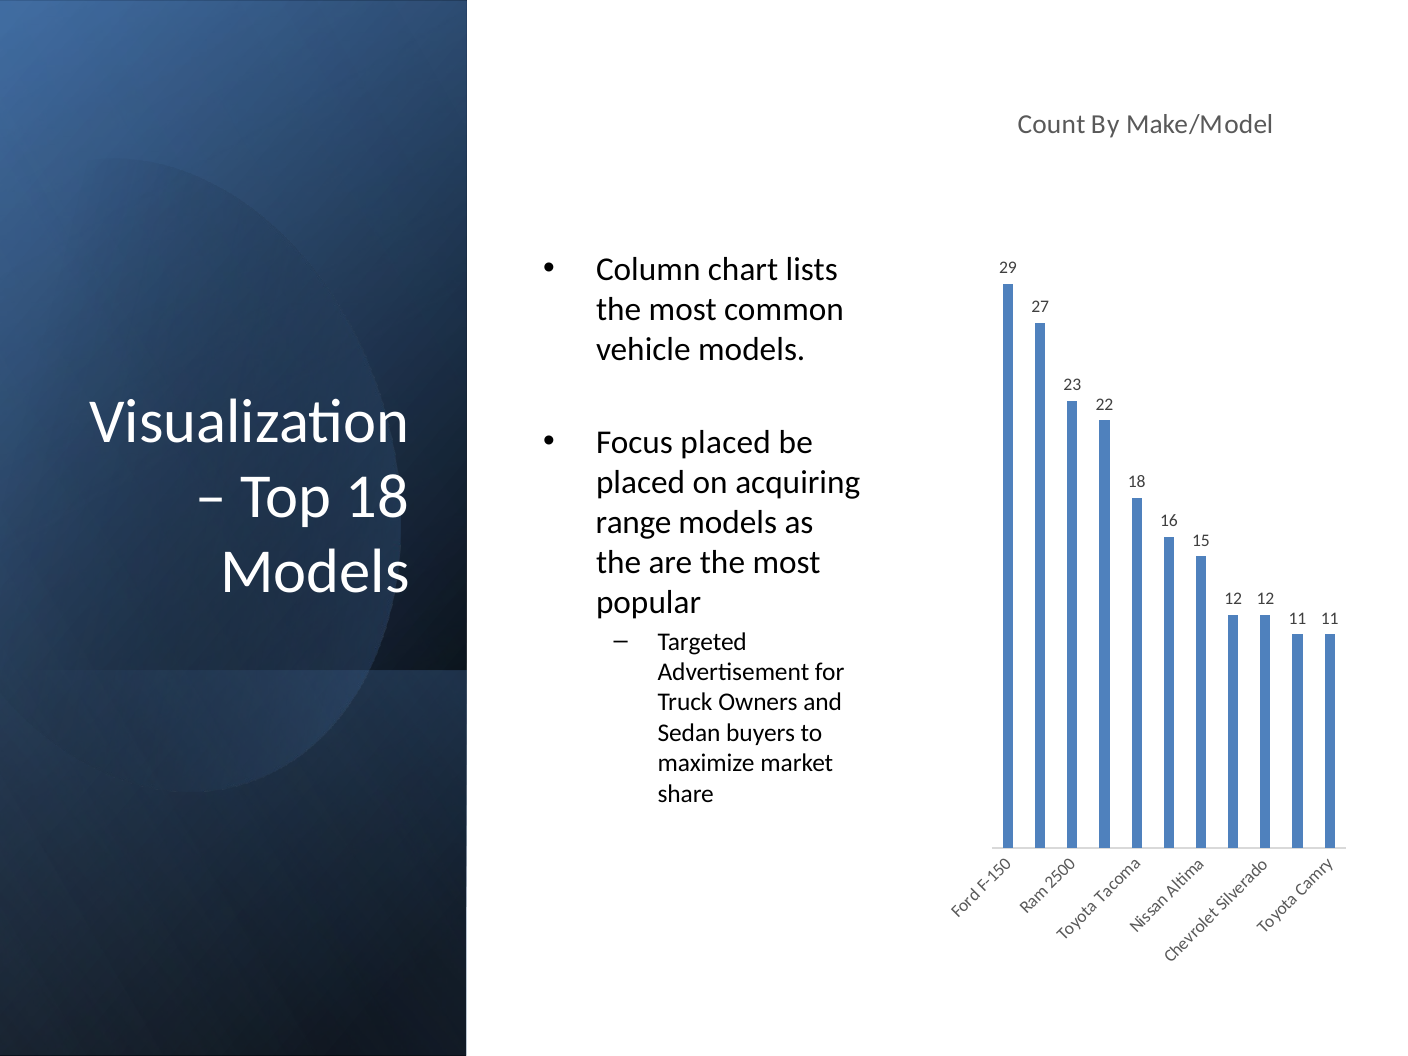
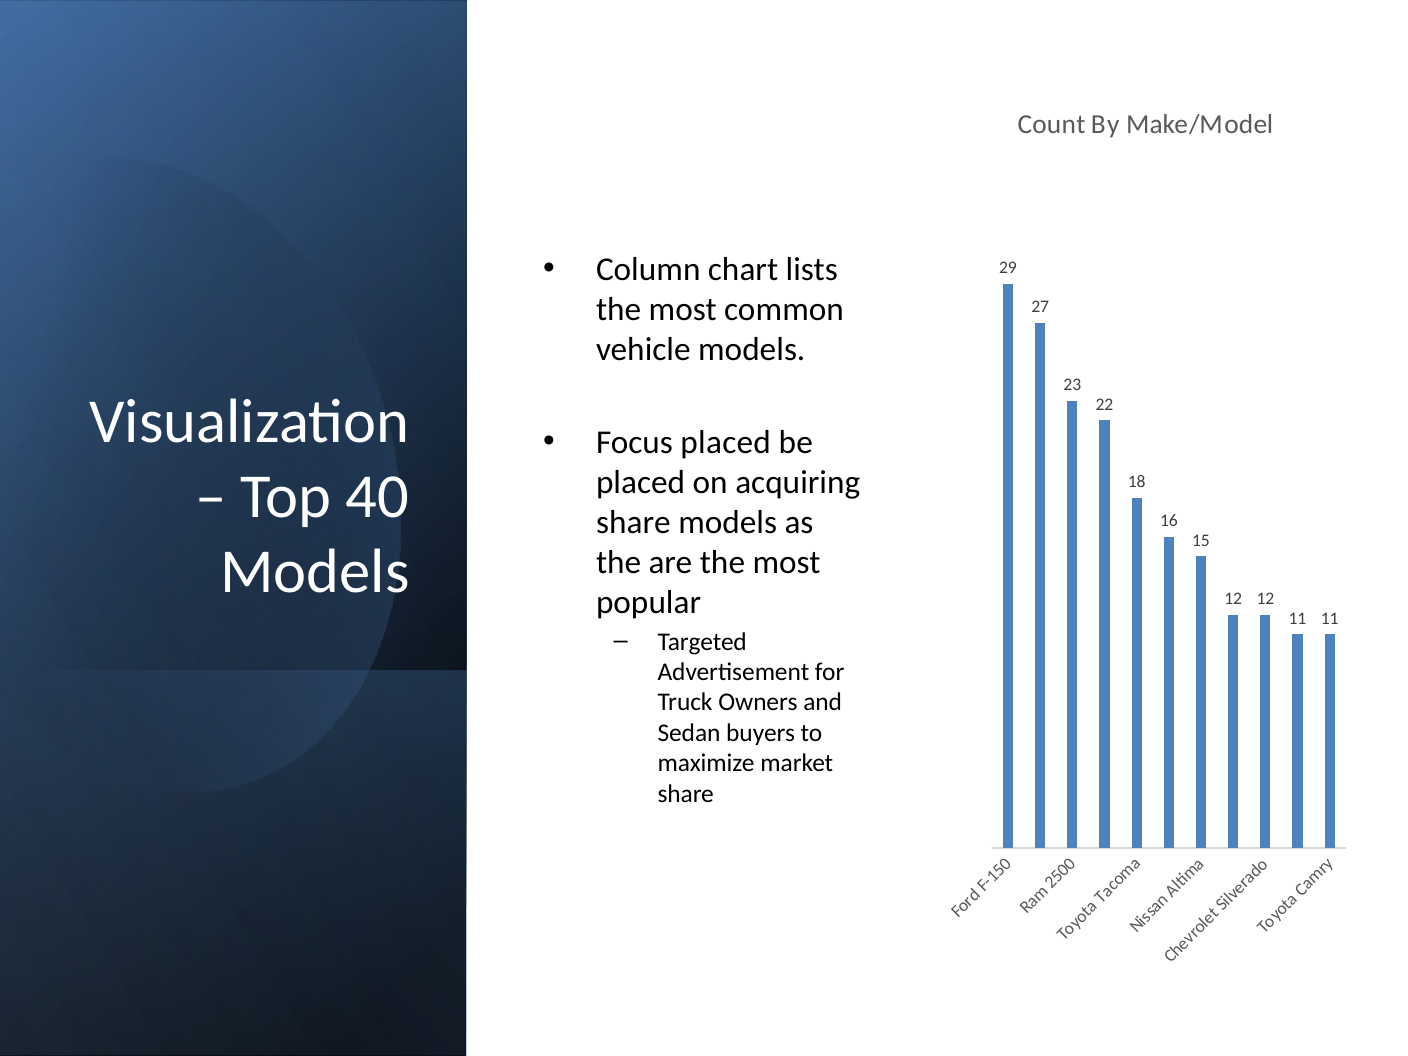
Top 18: 18 -> 40
range at (634, 522): range -> share
